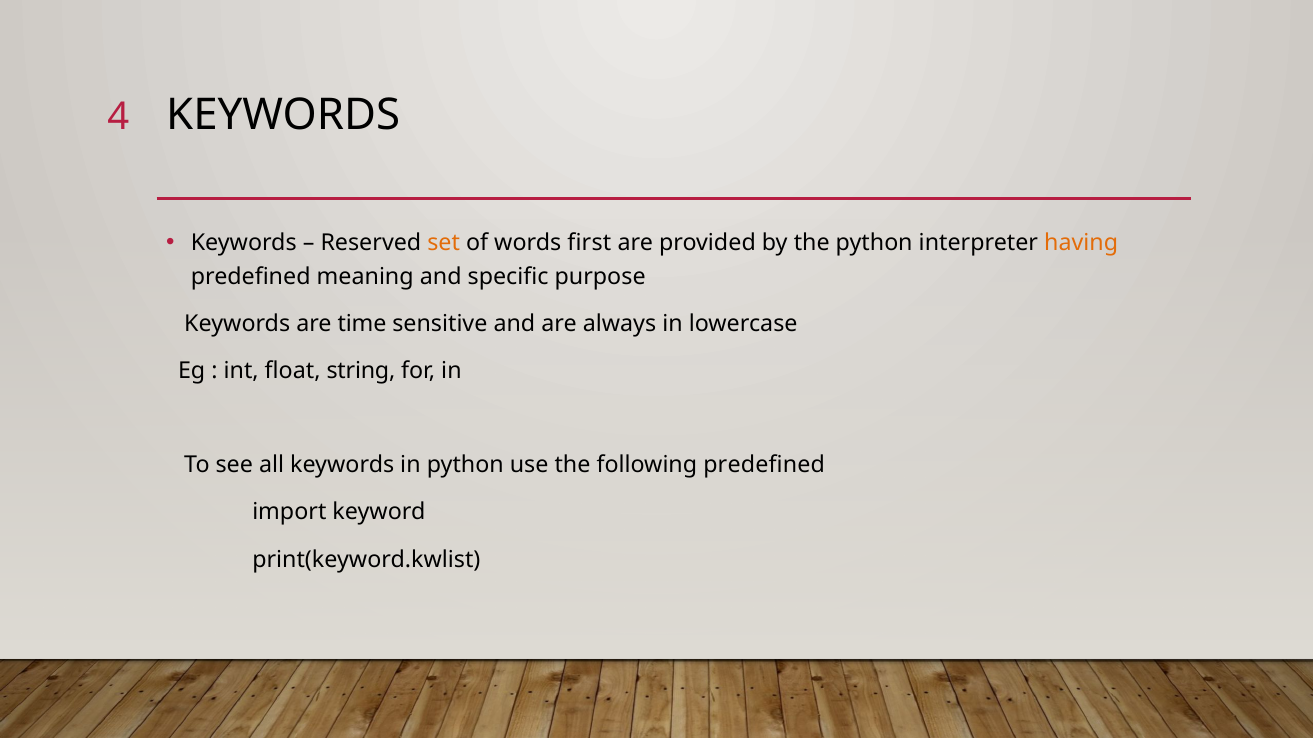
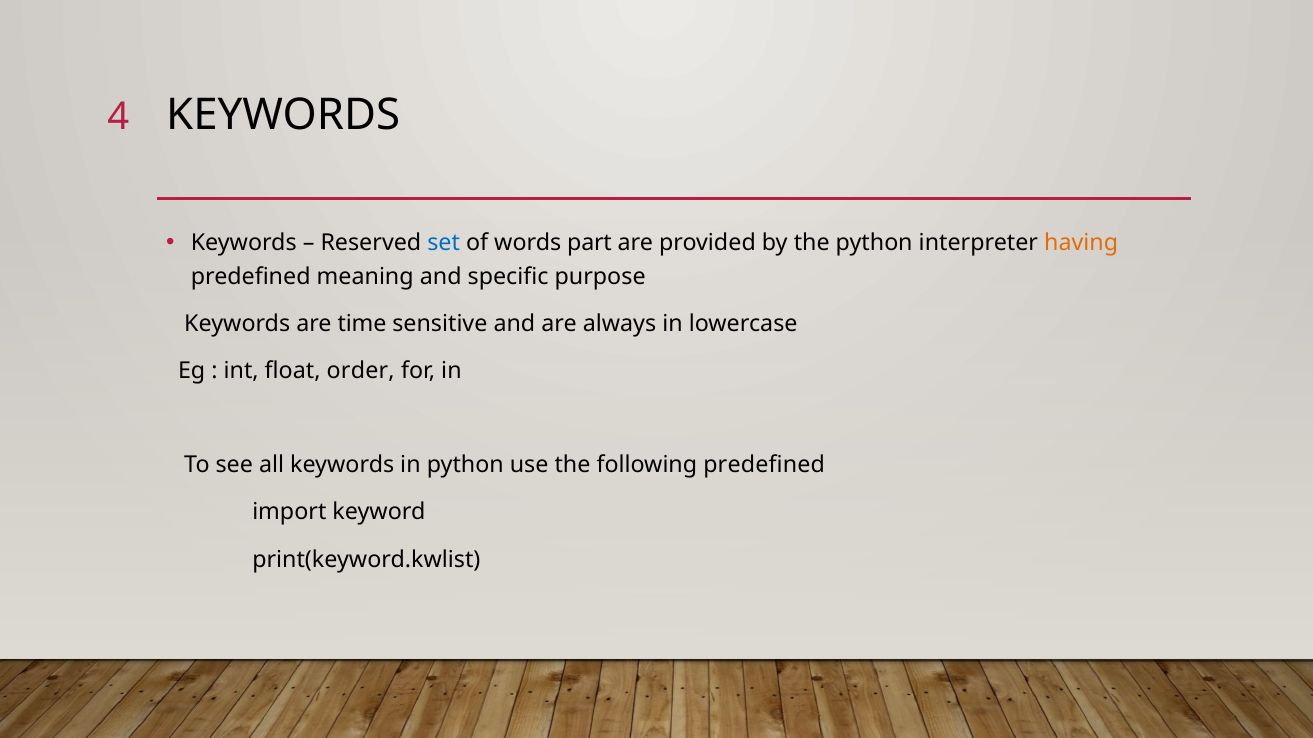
set colour: orange -> blue
first: first -> part
string: string -> order
